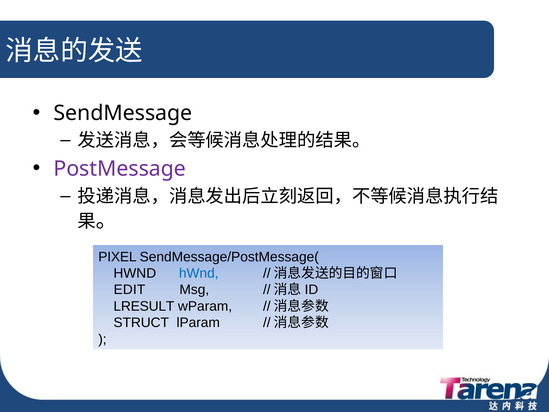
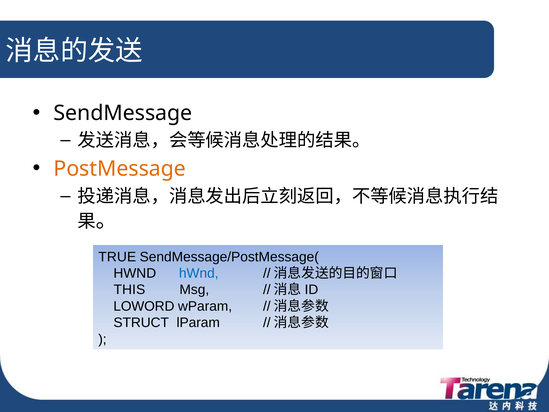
PostMessage colour: purple -> orange
PIXEL: PIXEL -> TRUE
EDIT: EDIT -> THIS
LRESULT: LRESULT -> LOWORD
